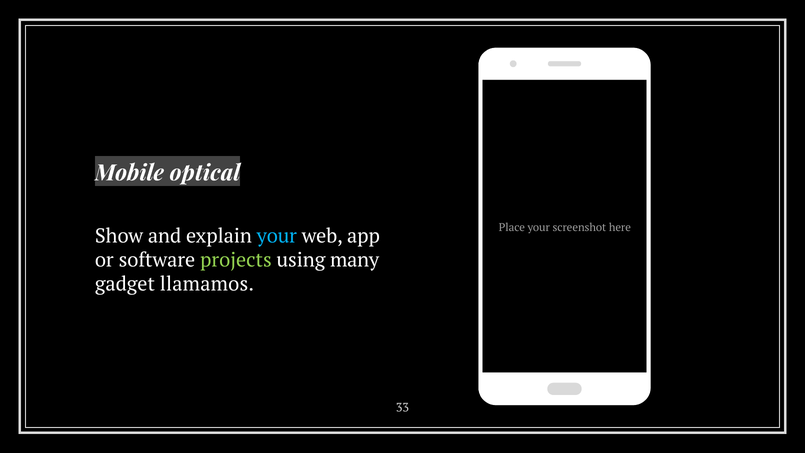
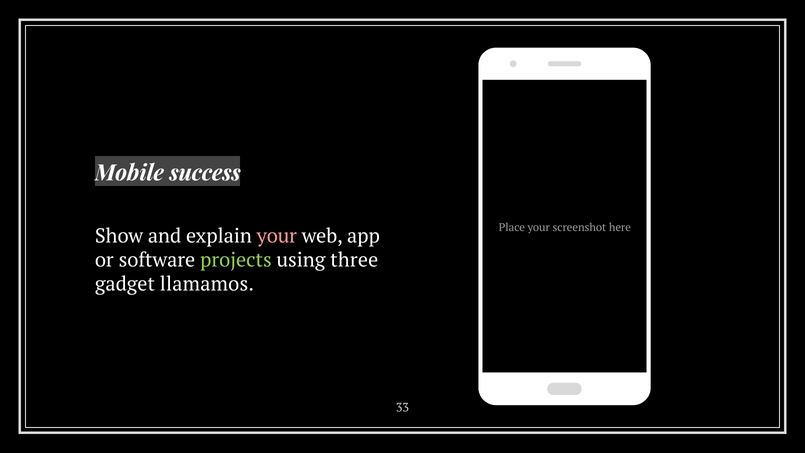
optical: optical -> success
your at (277, 236) colour: light blue -> pink
many: many -> three
